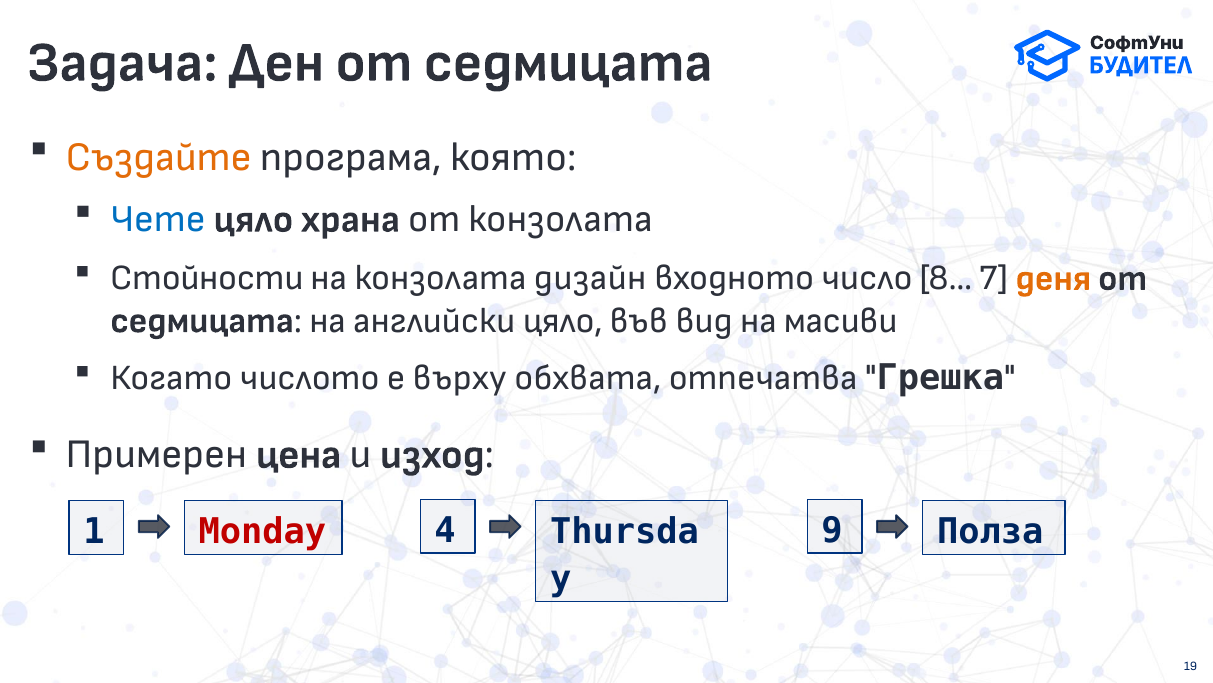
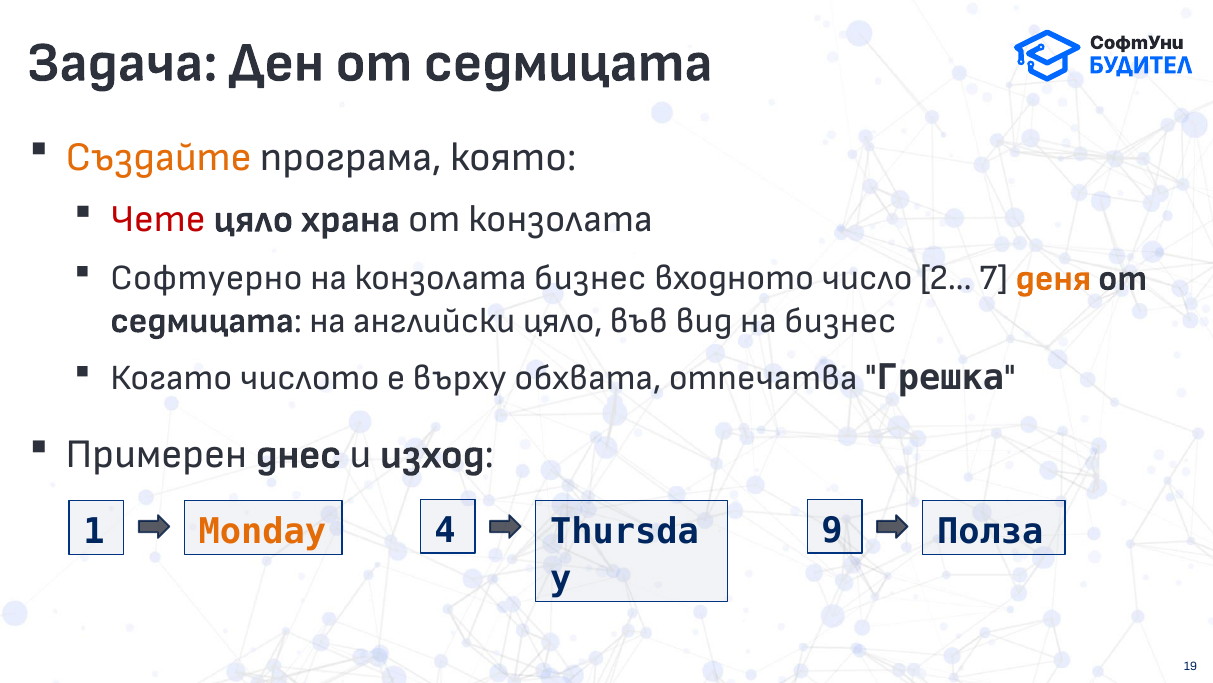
Чете colour: blue -> red
Стойности: Стойности -> Софтуерно
конзолата дизайн: дизайн -> бизнес
8: 8 -> 2
на масиви: масиви -> бизнес
цена: цена -> днес
Monday colour: red -> orange
